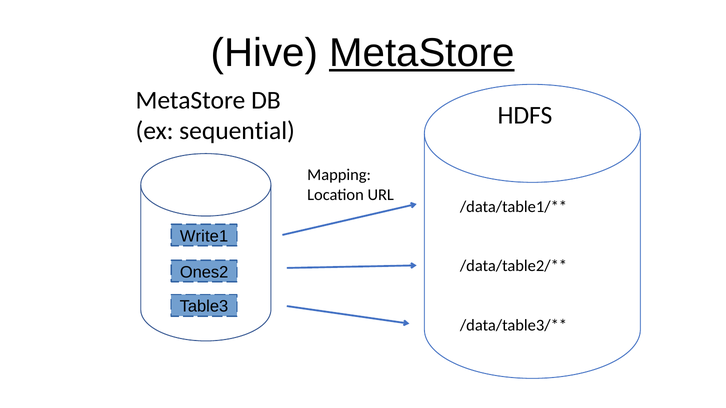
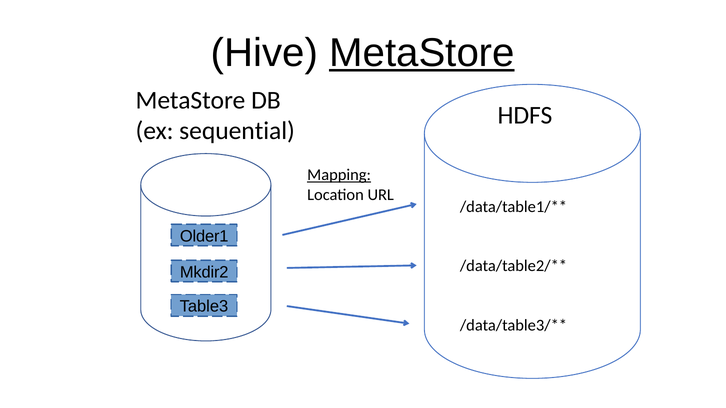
Mapping underline: none -> present
Write1: Write1 -> Older1
Ones2: Ones2 -> Mkdir2
